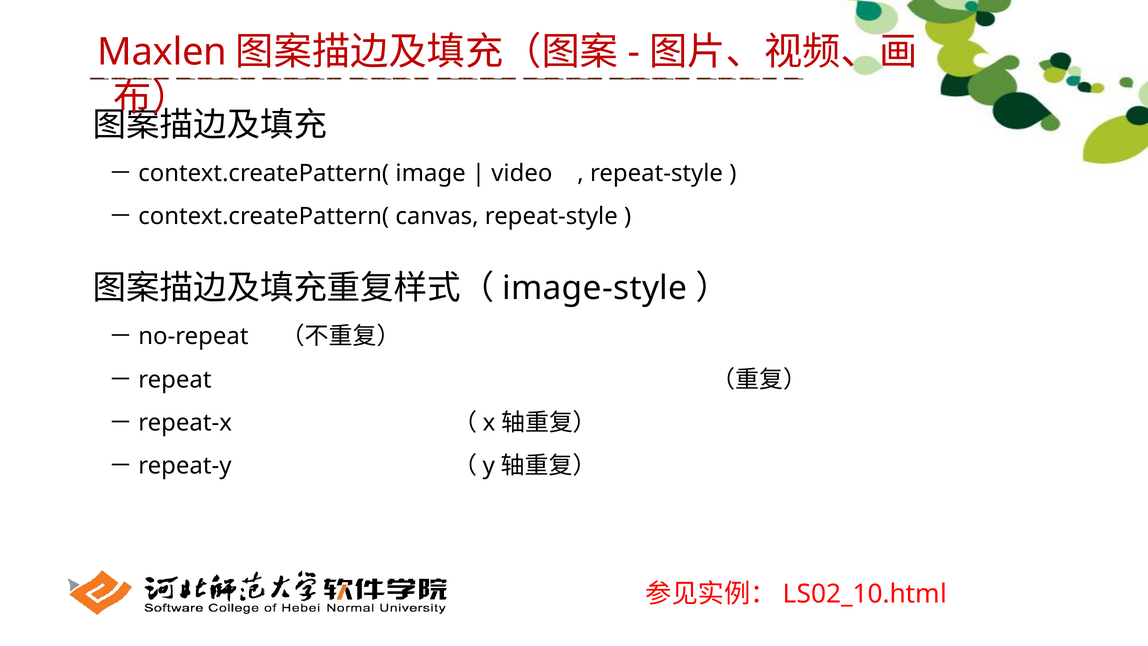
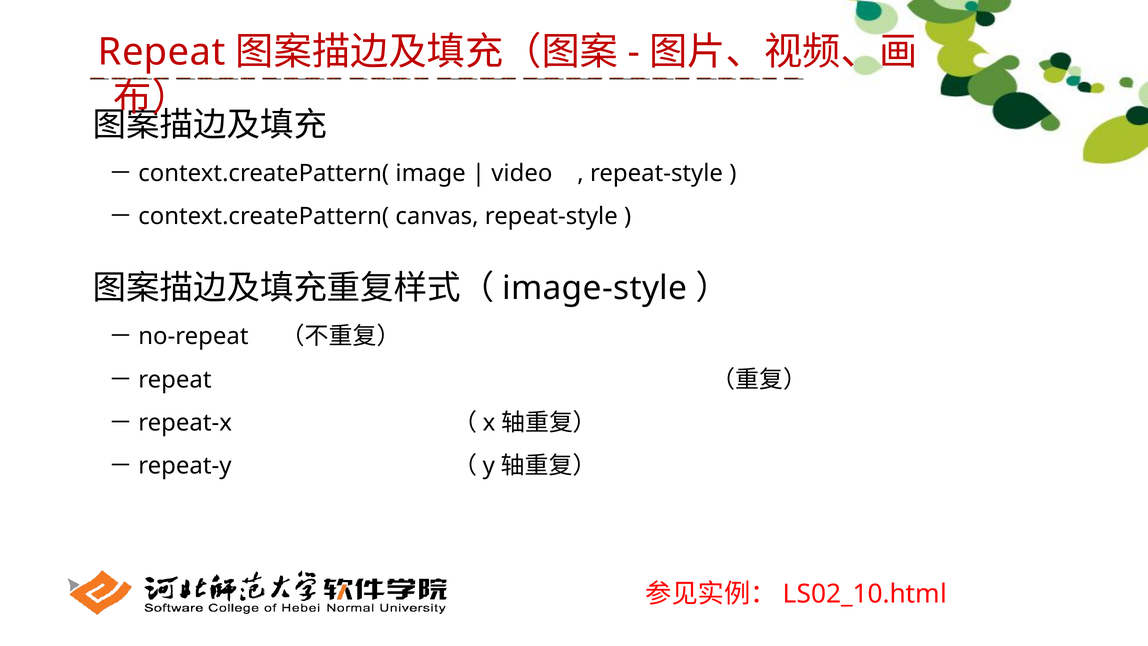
Maxlen at (162, 52): Maxlen -> Repeat
